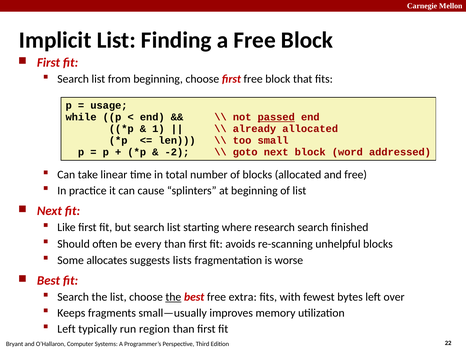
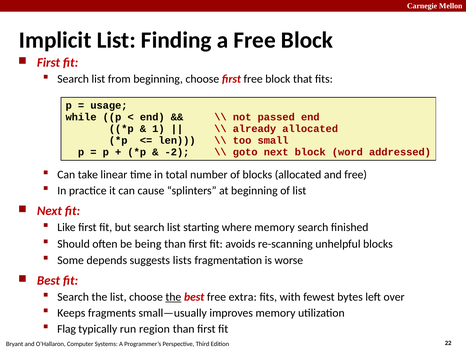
passed underline: present -> none
where research: research -> memory
every: every -> being
allocates: allocates -> depends
Left at (66, 329): Left -> Flag
